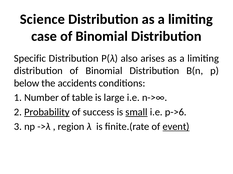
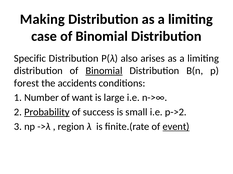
Science: Science -> Making
Binomial at (104, 71) underline: none -> present
below: below -> forest
table: table -> want
small underline: present -> none
p->6: p->6 -> p->2
